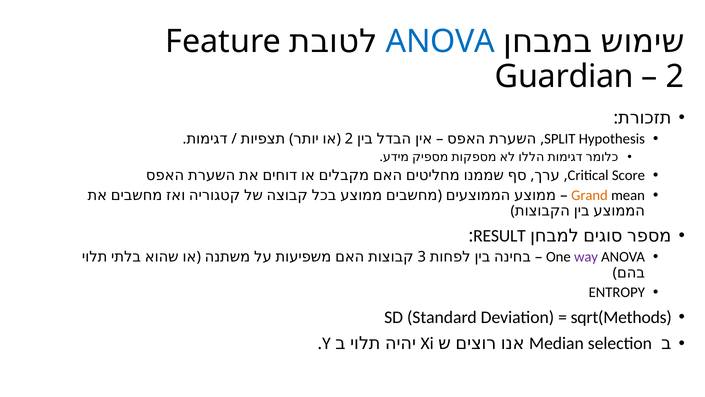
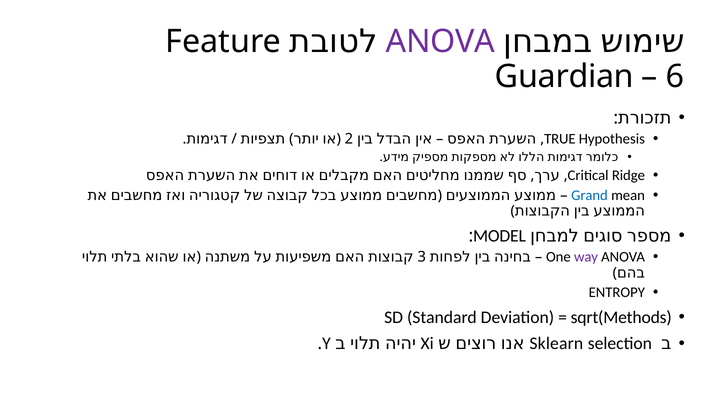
ANOVA at (440, 42) colour: blue -> purple
2 at (675, 77): 2 -> 6
SPLIT: SPLIT -> TRUE
Score: Score -> Ridge
Grand colour: orange -> blue
RESULT: RESULT -> MODEL
Median: Median -> Sklearn
